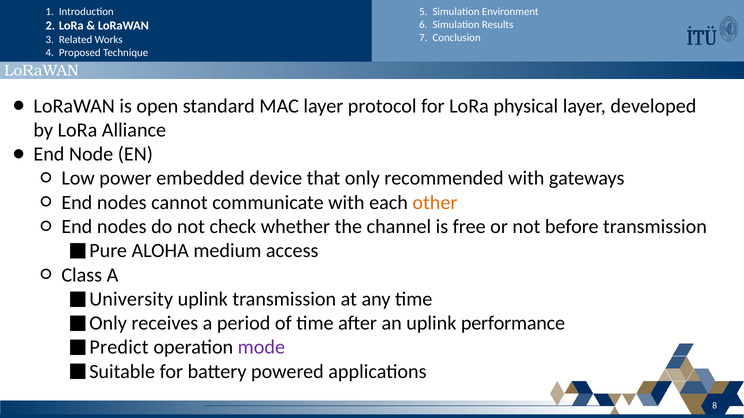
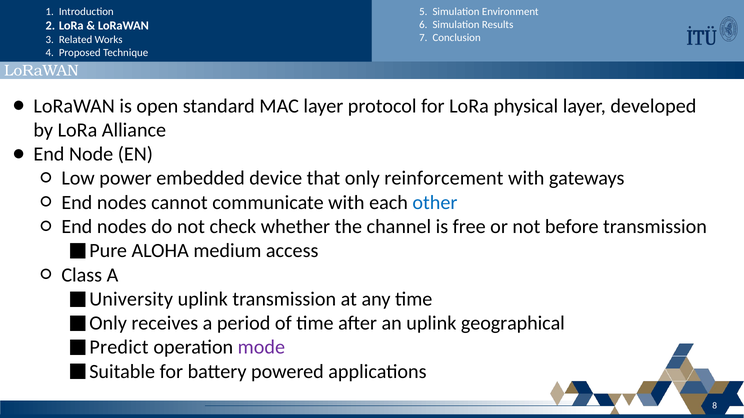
recommended: recommended -> reinforcement
other colour: orange -> blue
performance: performance -> geographical
